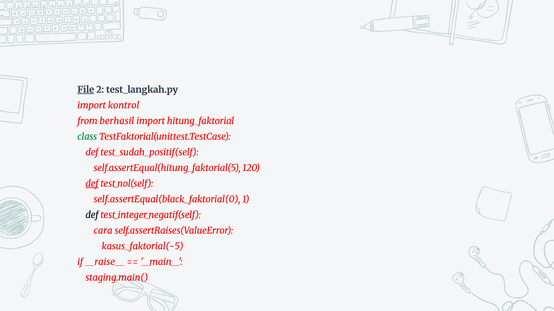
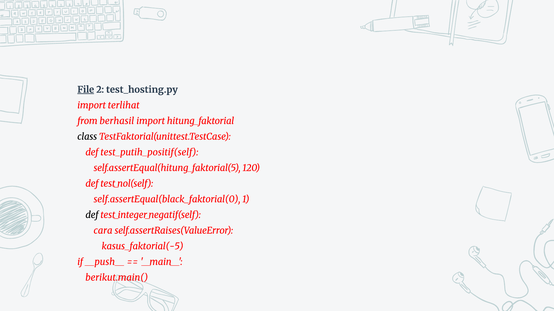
test_langkah.py: test_langkah.py -> test_hosting.py
kontrol: kontrol -> terlihat
class colour: green -> black
test_sudah_positif(self: test_sudah_positif(self -> test_putih_positif(self
def at (92, 184) underline: present -> none
__raise__: __raise__ -> __push__
staging.main(: staging.main( -> berikut.main(
